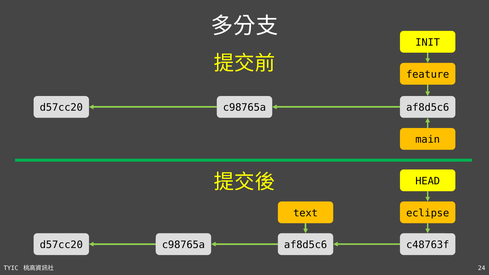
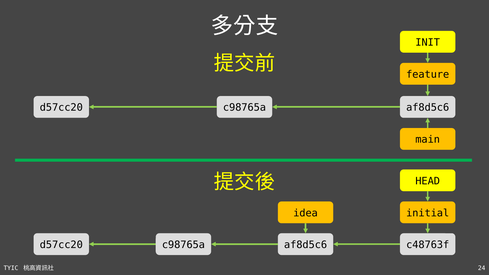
eclipse: eclipse -> initial
text: text -> idea
